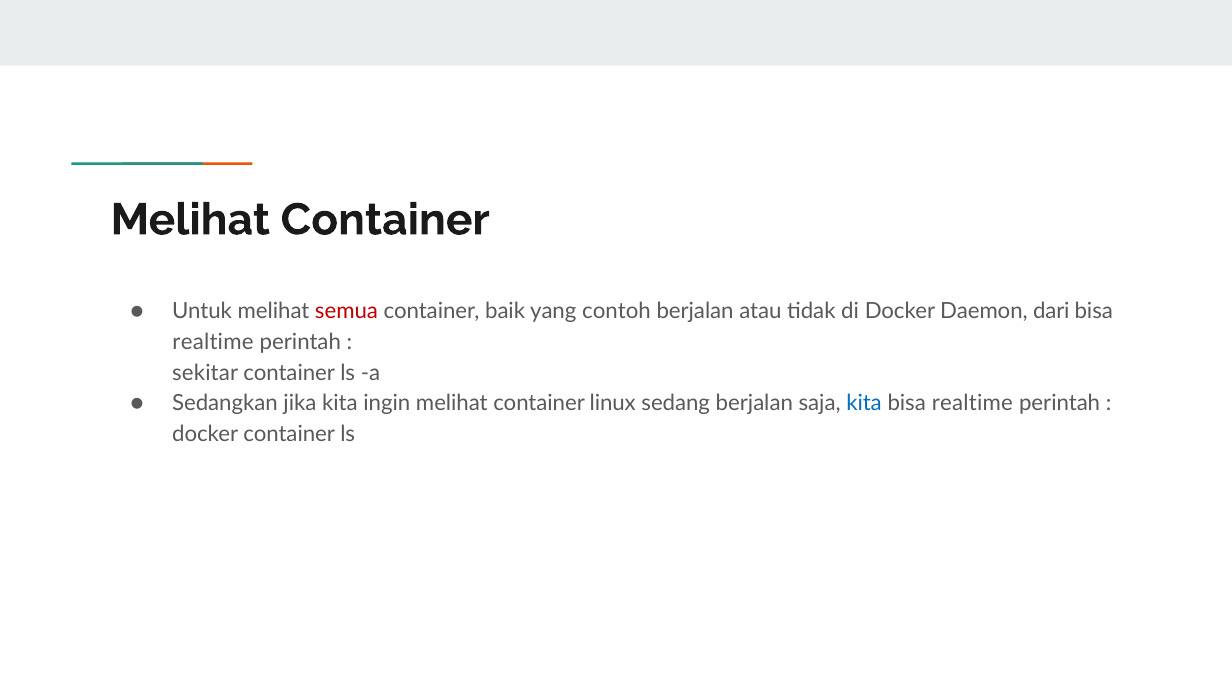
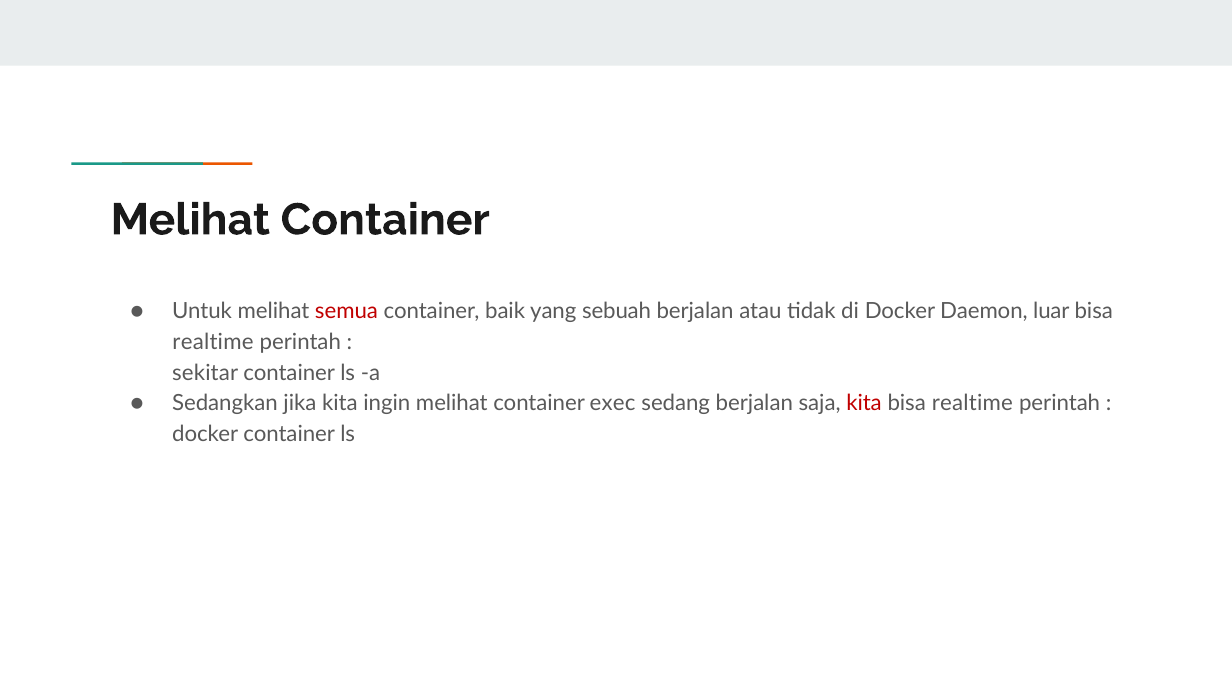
contoh: contoh -> sebuah
dari: dari -> luar
linux: linux -> exec
kita at (864, 403) colour: blue -> red
